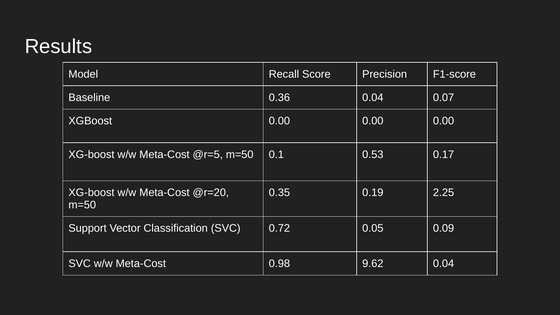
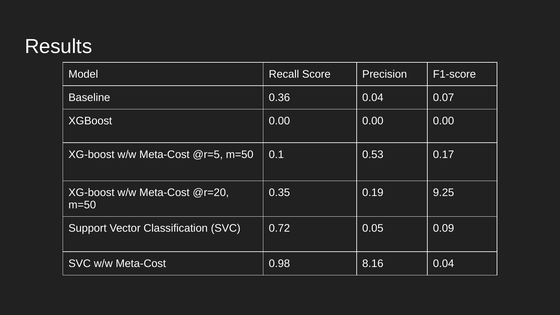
2.25: 2.25 -> 9.25
9.62: 9.62 -> 8.16
